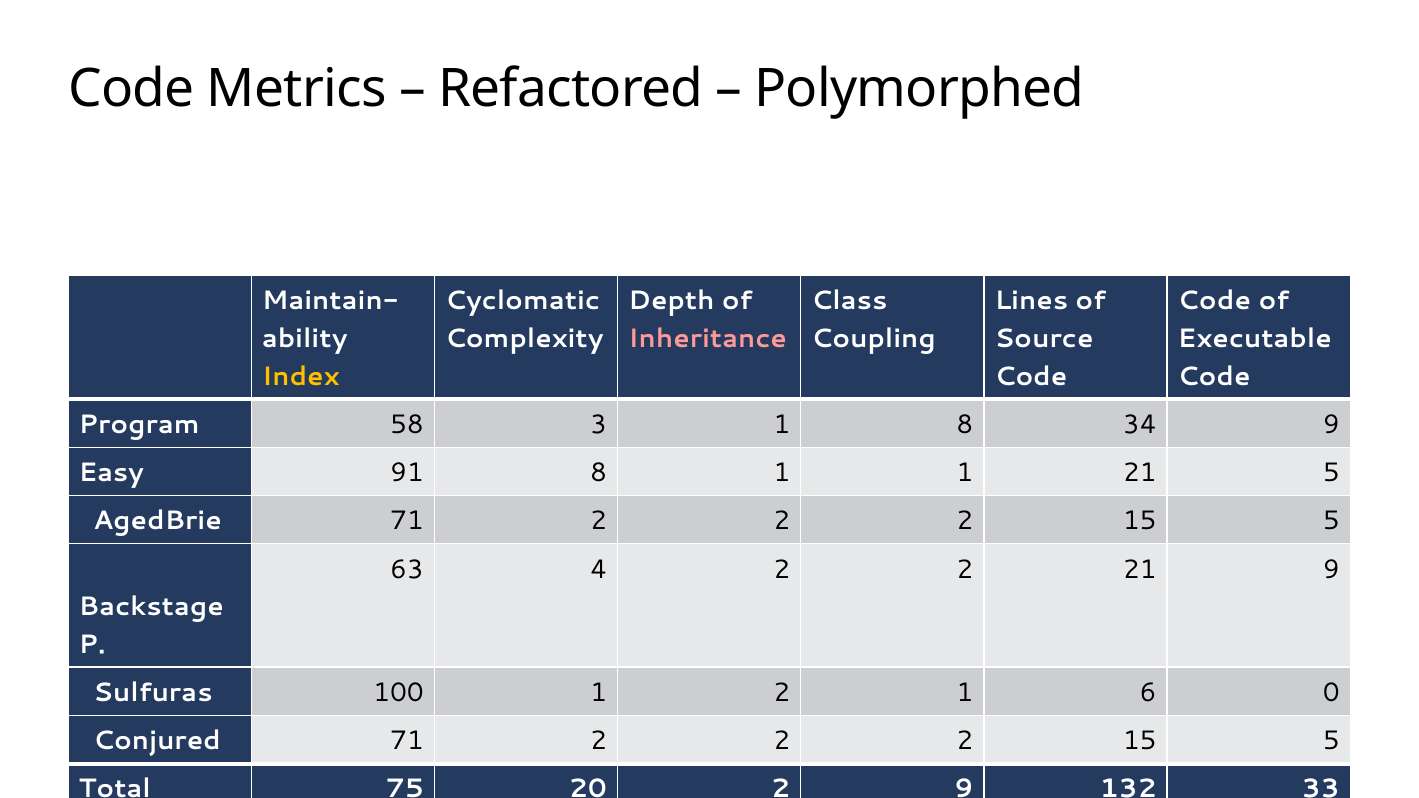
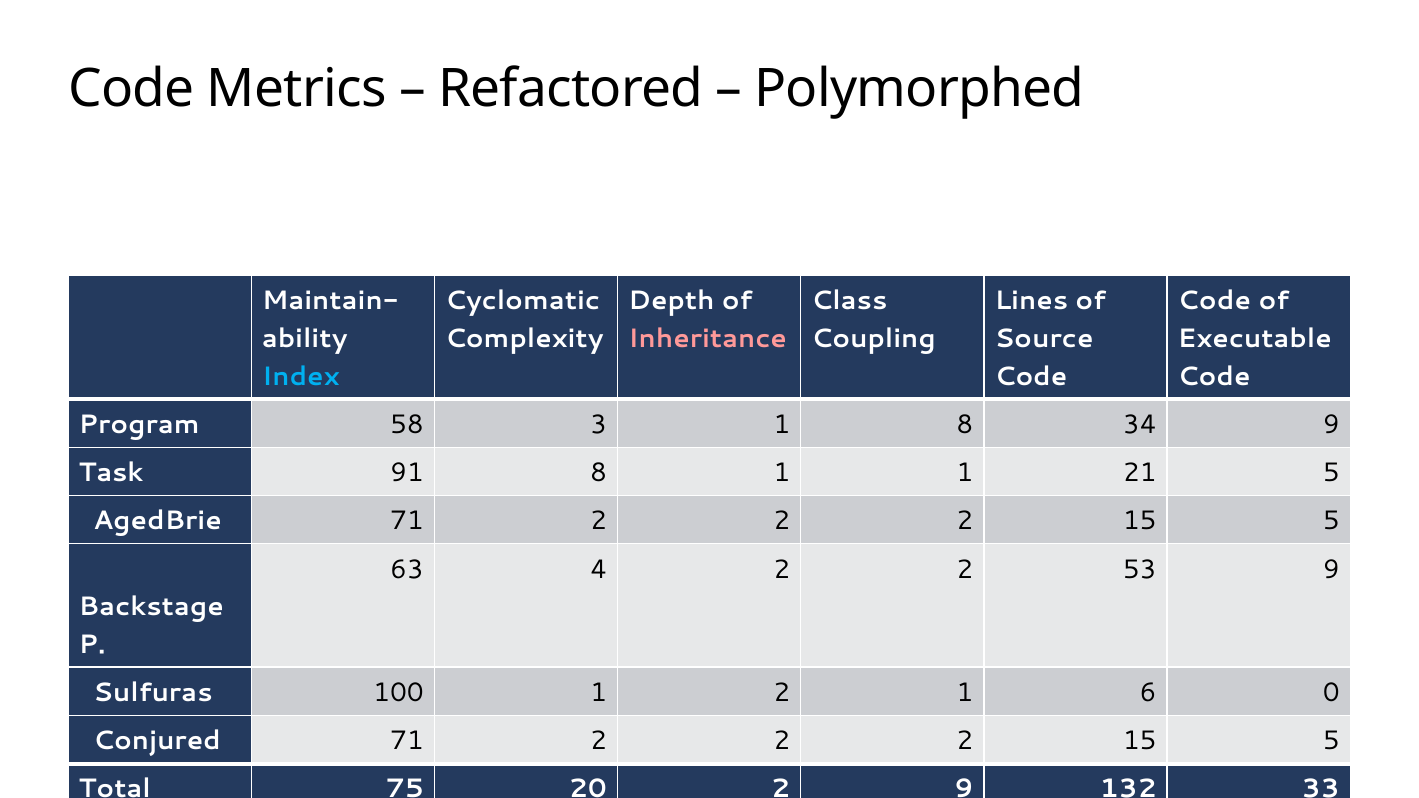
Index colour: yellow -> light blue
Easy: Easy -> Task
2 21: 21 -> 53
